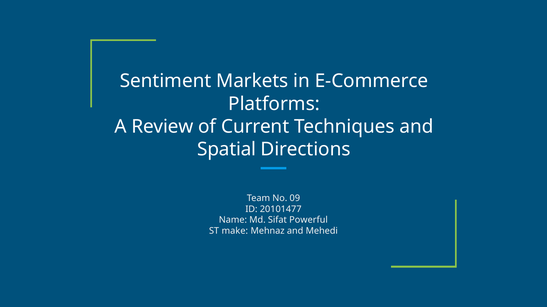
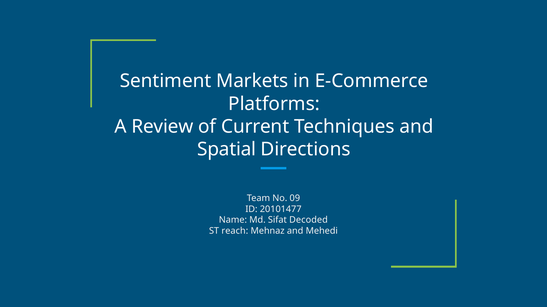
Powerful: Powerful -> Decoded
make: make -> reach
